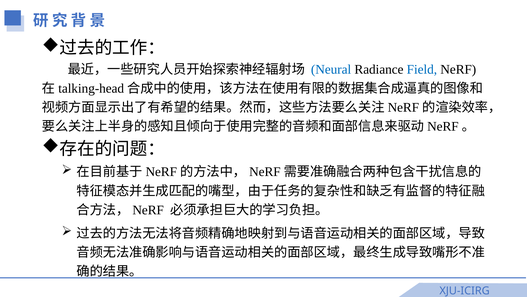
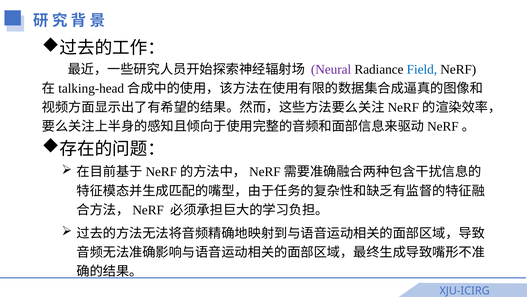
Neural colour: blue -> purple
